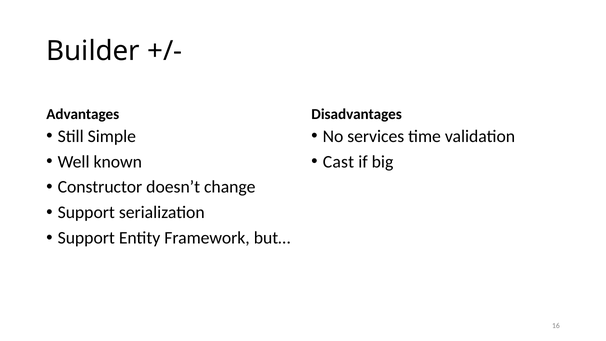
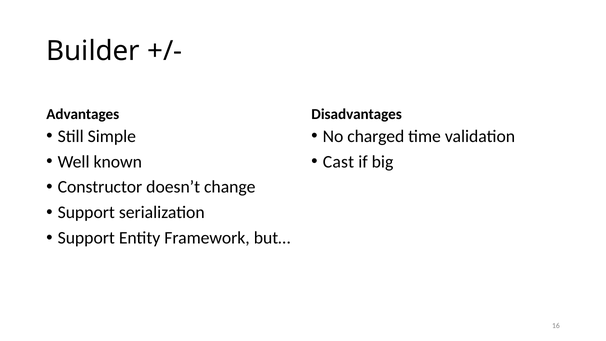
services: services -> charged
